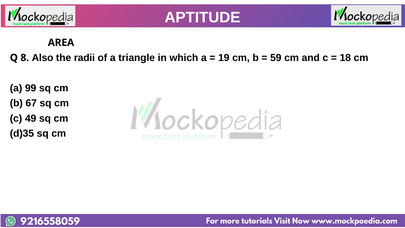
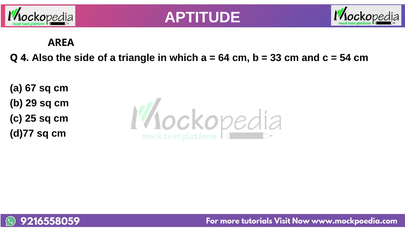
8: 8 -> 4
radii: radii -> side
19: 19 -> 64
59: 59 -> 33
18: 18 -> 54
99: 99 -> 67
67: 67 -> 29
49: 49 -> 25
d)35: d)35 -> d)77
